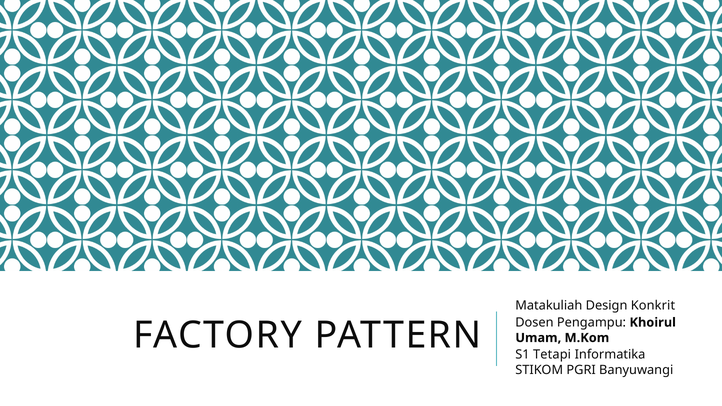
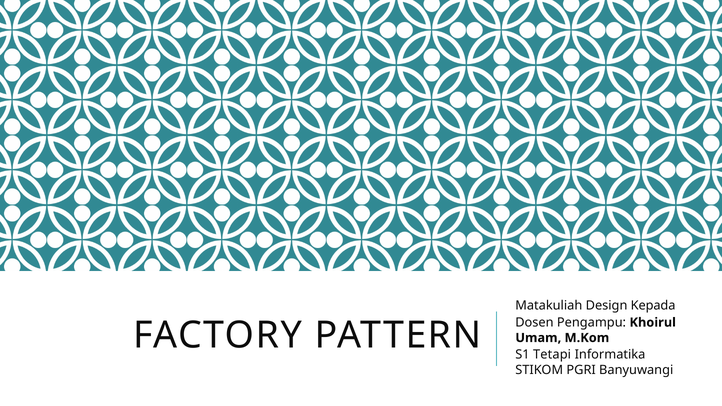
Konkrit: Konkrit -> Kepada
